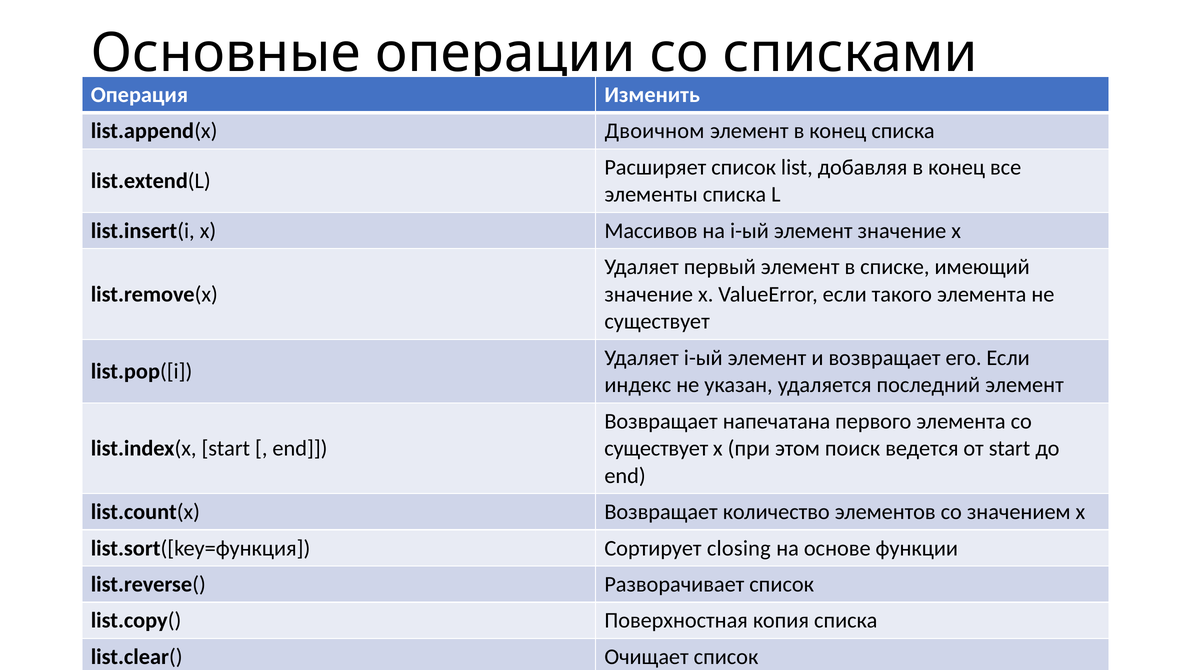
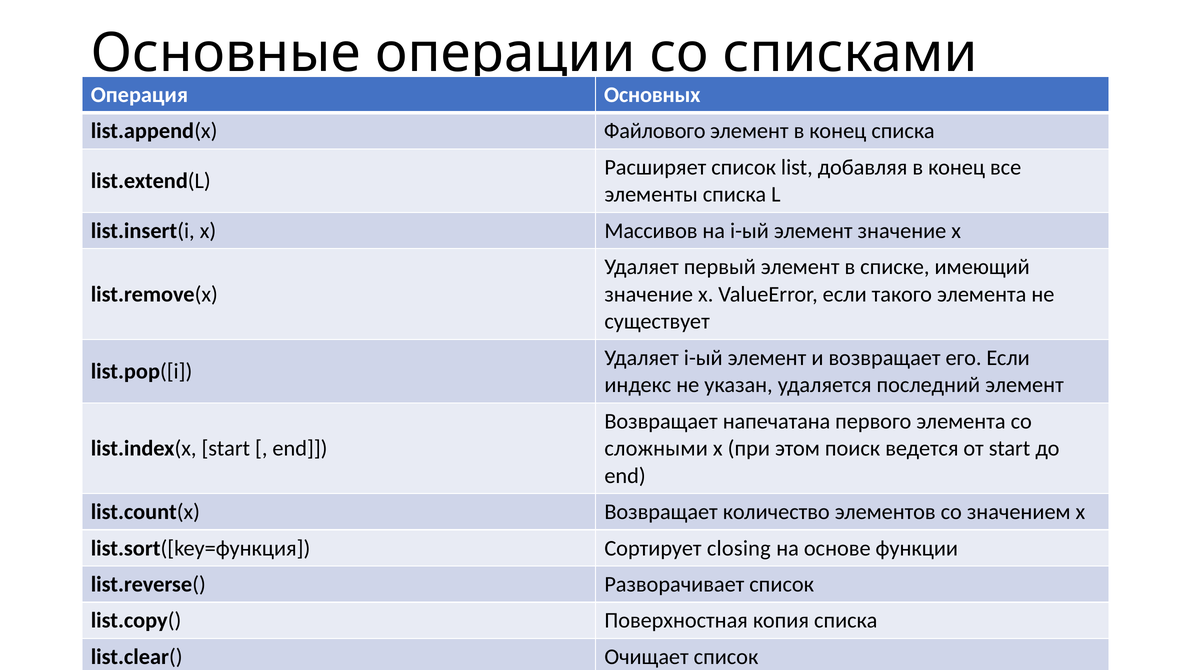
Изменить: Изменить -> Основных
Двоичном: Двоичном -> Файлового
существует at (656, 448): существует -> сложными
